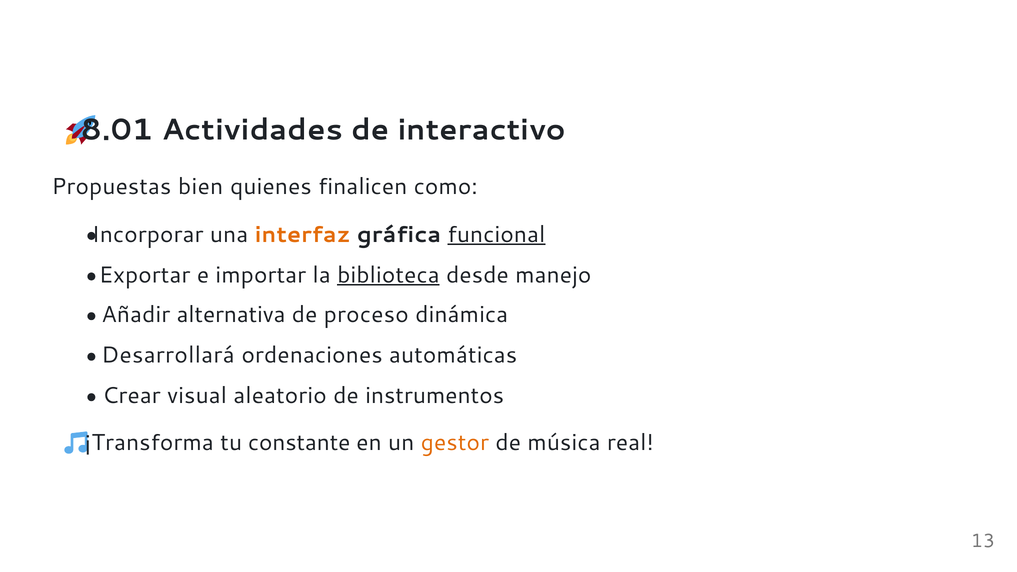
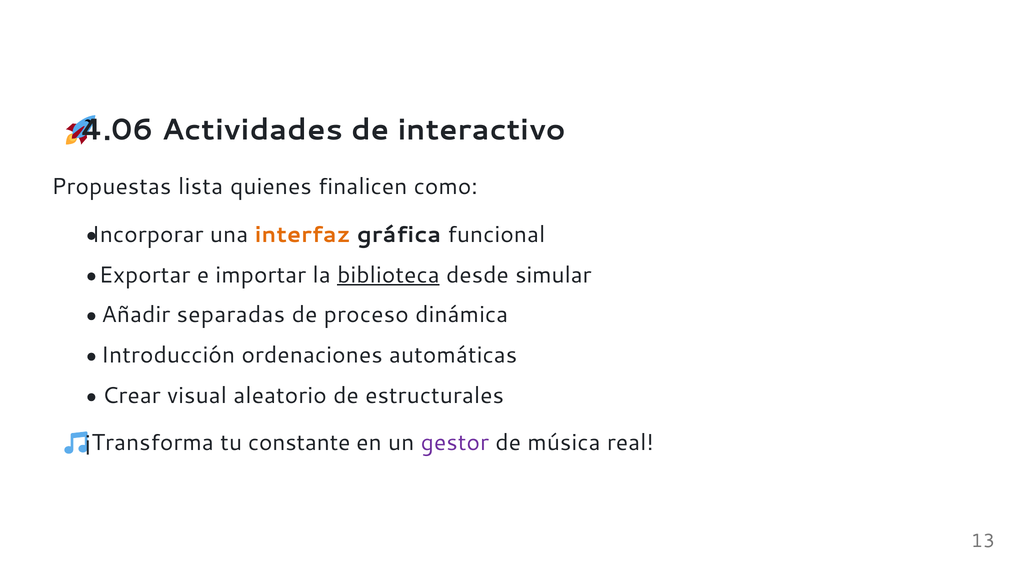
8.01: 8.01 -> 4.06
bien: bien -> lista
funcional underline: present -> none
manejo: manejo -> simular
alternativa: alternativa -> separadas
Desarrollará: Desarrollará -> Introducción
instrumentos: instrumentos -> estructurales
gestor colour: orange -> purple
